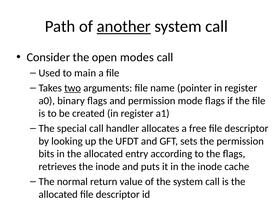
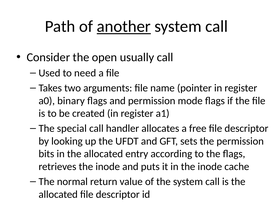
modes: modes -> usually
main: main -> need
two underline: present -> none
